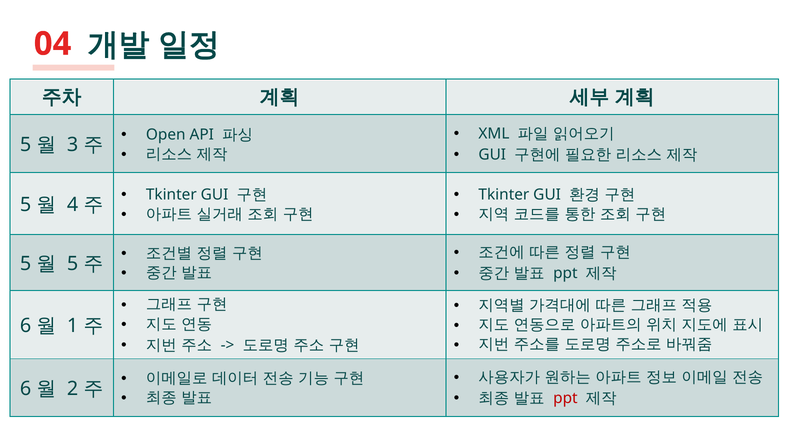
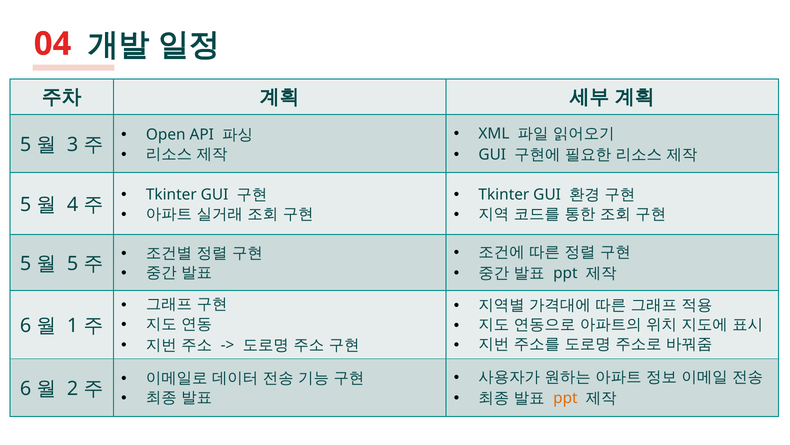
ppt at (565, 398) colour: red -> orange
